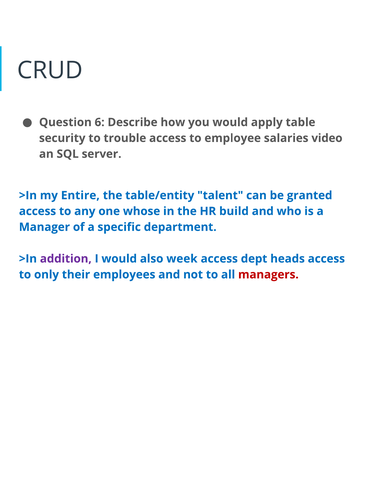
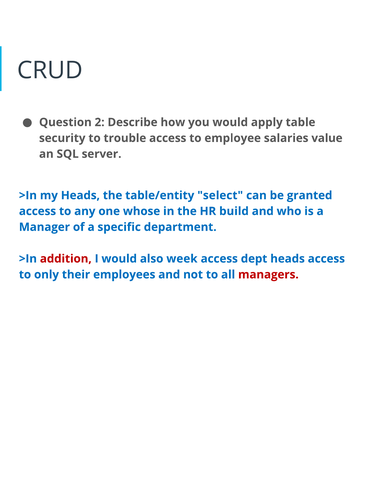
6: 6 -> 2
video: video -> value
my Entire: Entire -> Heads
talent: talent -> select
addition colour: purple -> red
